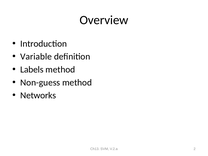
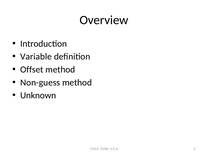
Labels: Labels -> Offset
Networks: Networks -> Unknown
